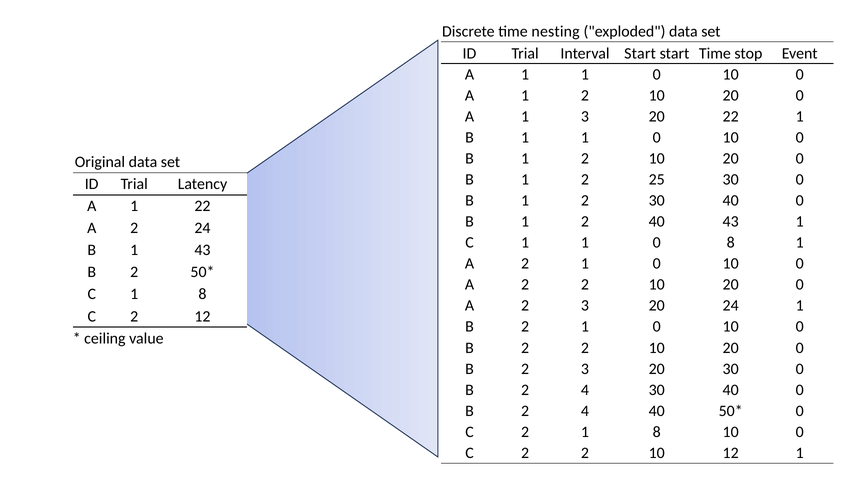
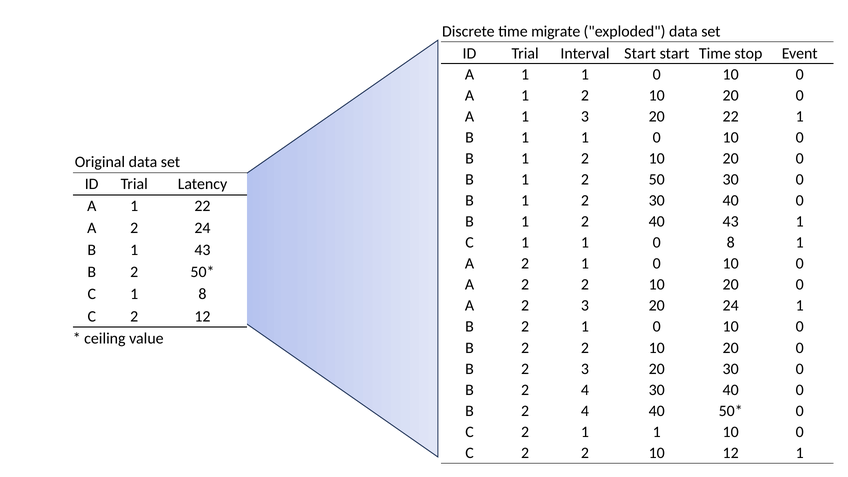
nesting: nesting -> migrate
25: 25 -> 50
2 1 8: 8 -> 1
